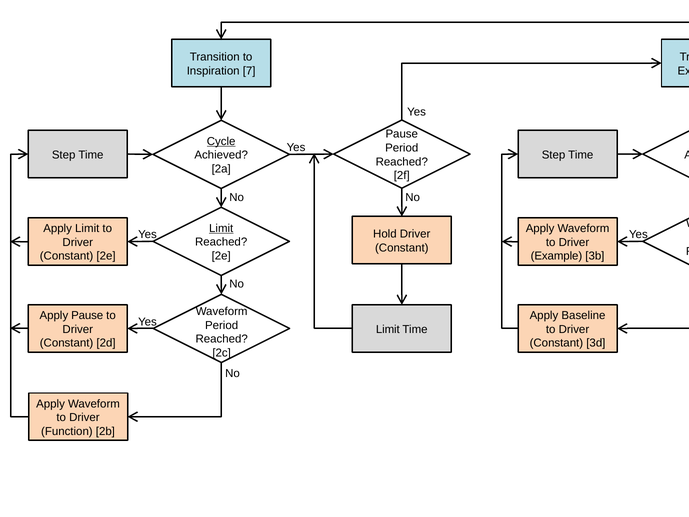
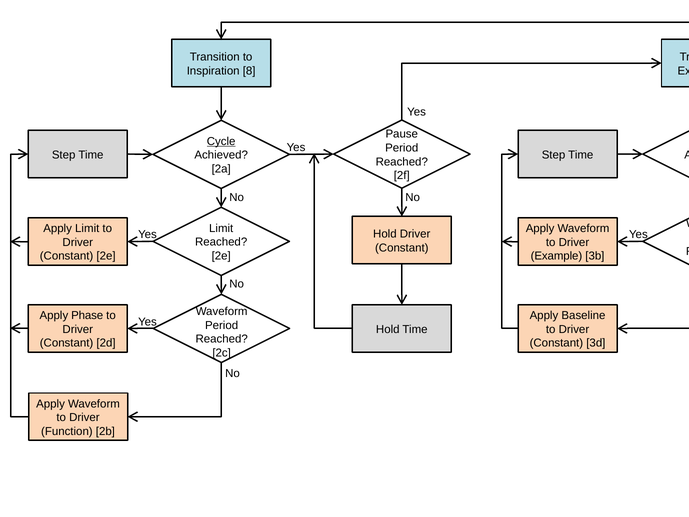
7: 7 -> 8
Limit at (221, 228) underline: present -> none
Apply Pause: Pause -> Phase
Limit at (388, 329): Limit -> Hold
